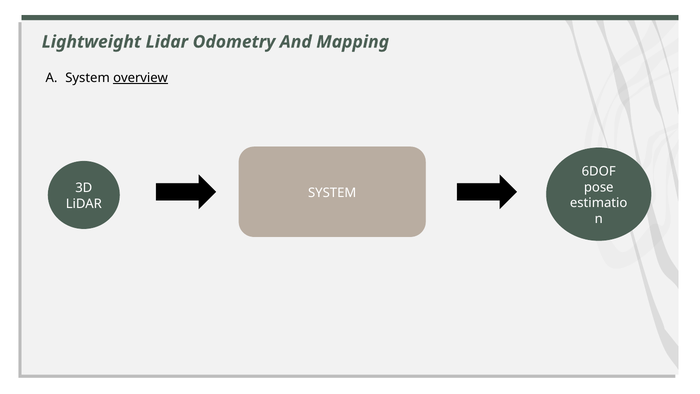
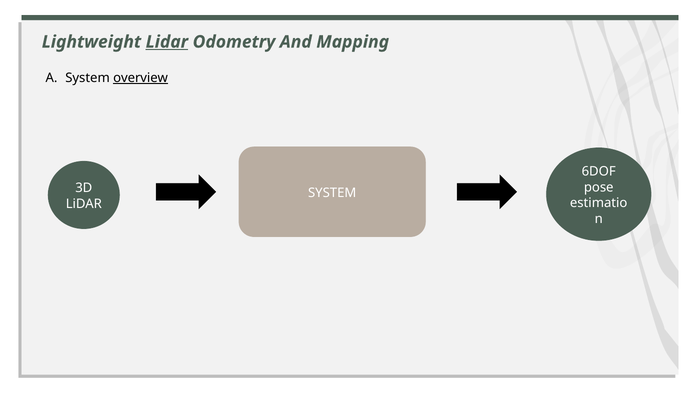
Lidar at (167, 42) underline: none -> present
